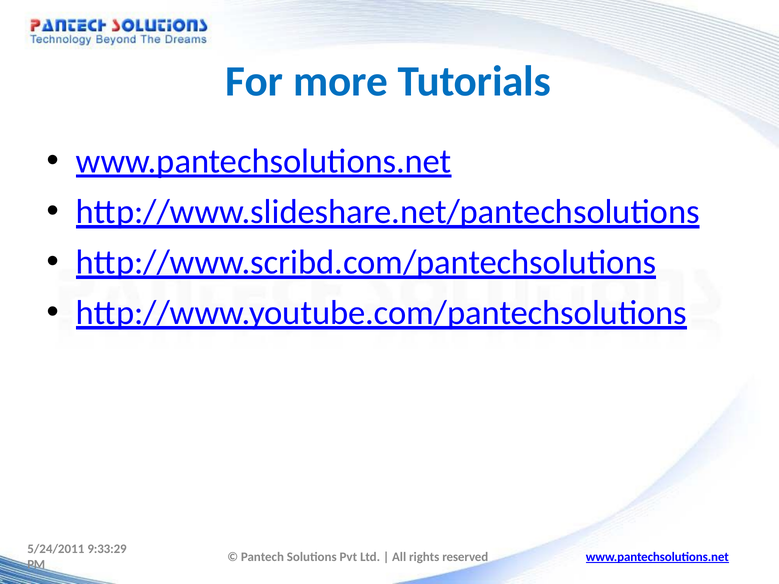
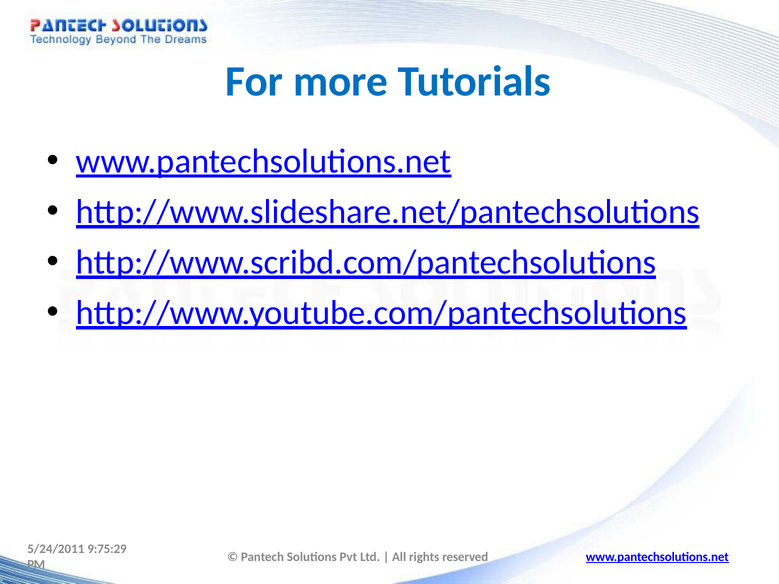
9:33:29: 9:33:29 -> 9:75:29
